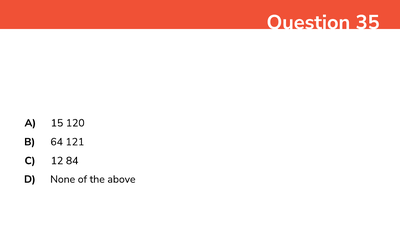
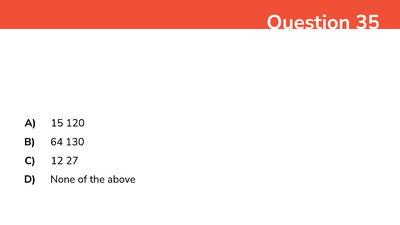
121: 121 -> 130
84: 84 -> 27
